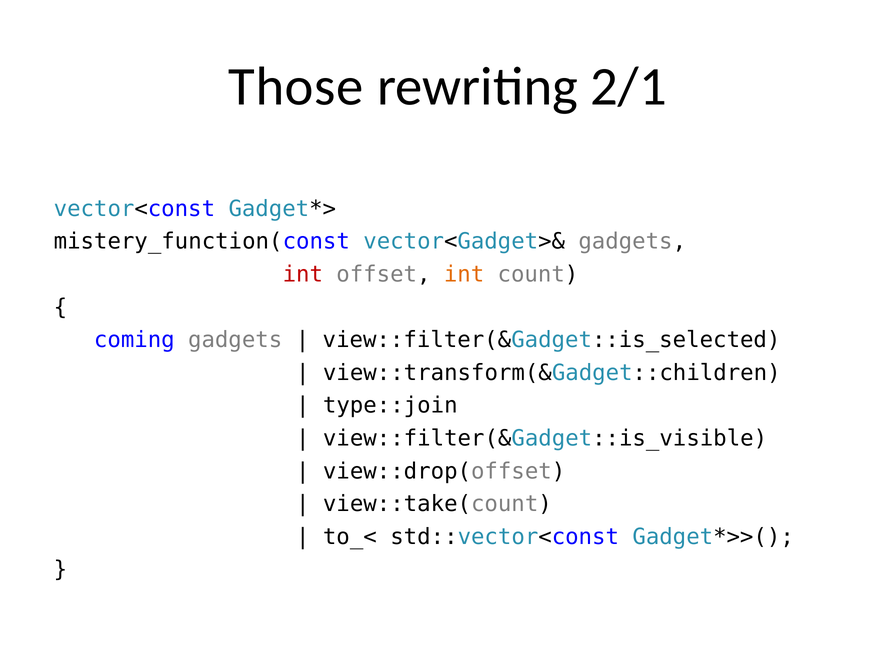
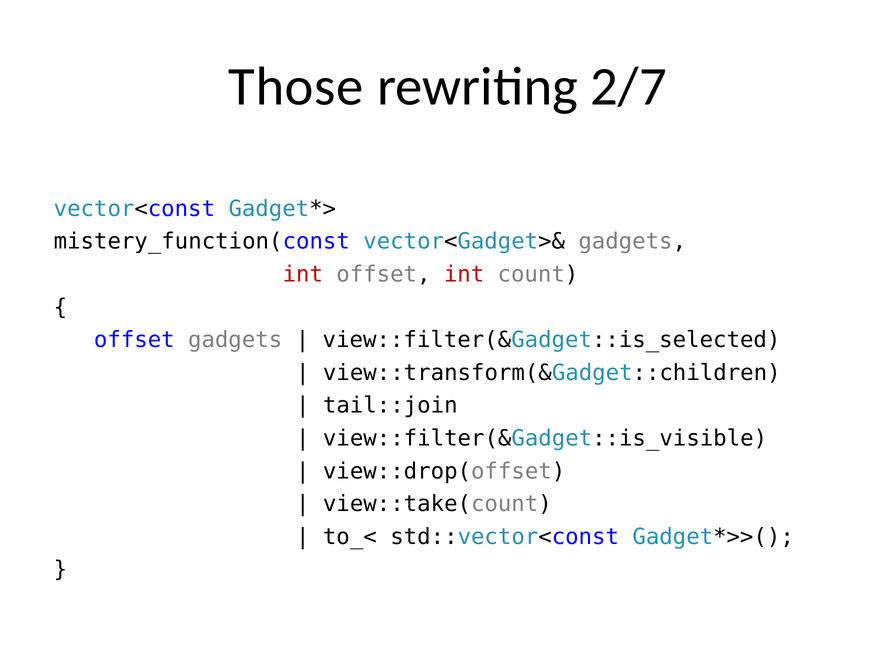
2/1: 2/1 -> 2/7
int at (464, 275) colour: orange -> red
coming at (134, 340): coming -> offset
type::join: type::join -> tail::join
